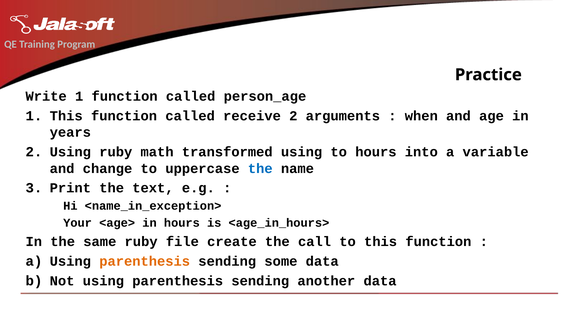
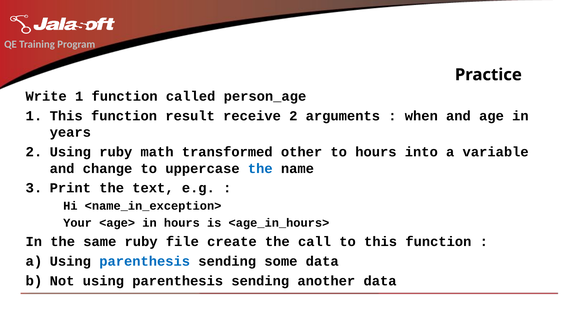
This function called: called -> result
transformed using: using -> other
parenthesis at (145, 261) colour: orange -> blue
